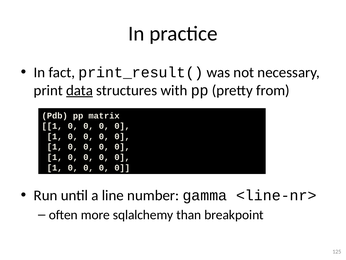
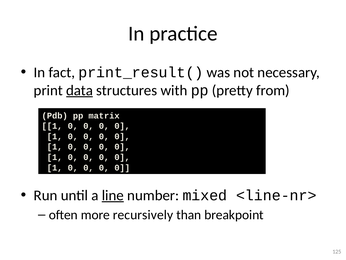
line underline: none -> present
gamma: gamma -> mixed
sqlalchemy: sqlalchemy -> recursively
